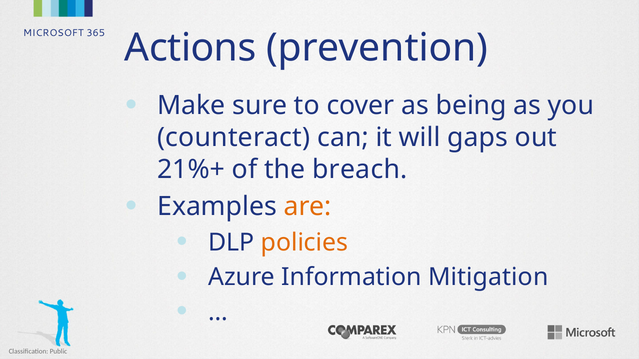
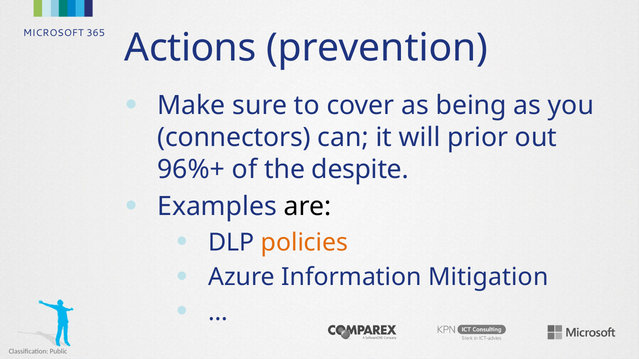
counteract: counteract -> connectors
gaps: gaps -> prior
21%+: 21%+ -> 96%+
breach: breach -> despite
are colour: orange -> black
